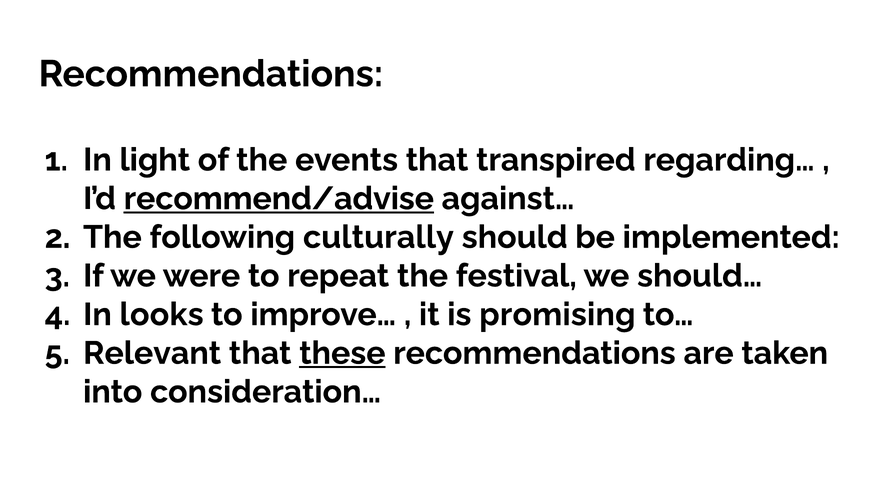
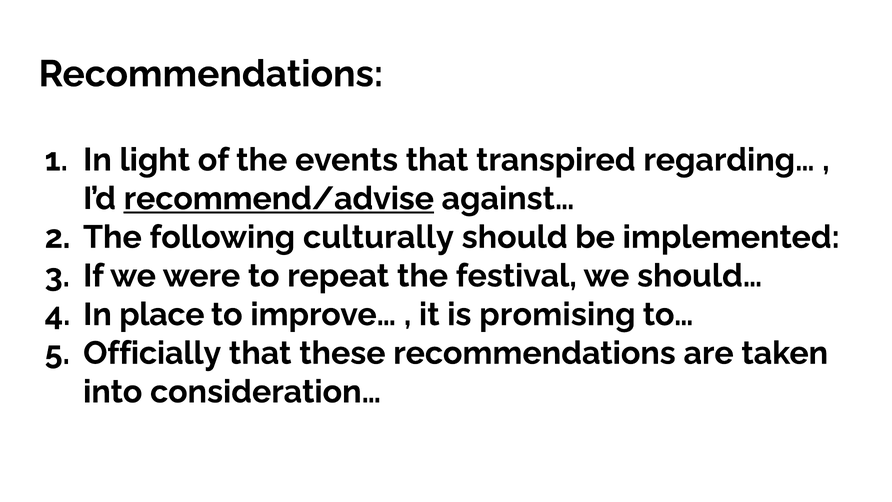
looks: looks -> place
Relevant: Relevant -> Officially
these underline: present -> none
